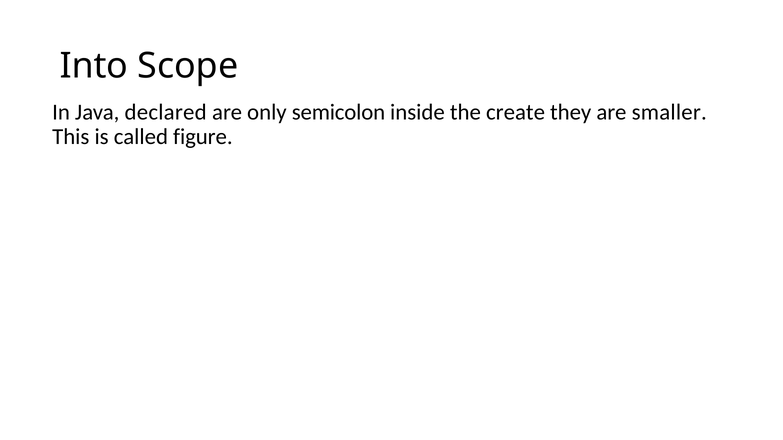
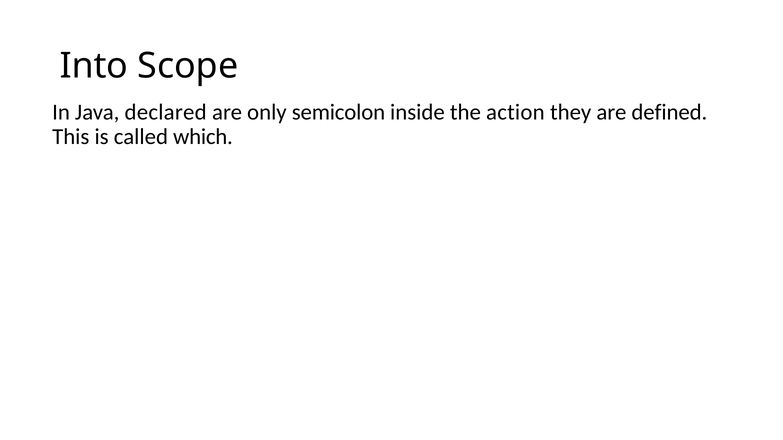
create: create -> action
smaller: smaller -> defined
figure: figure -> which
